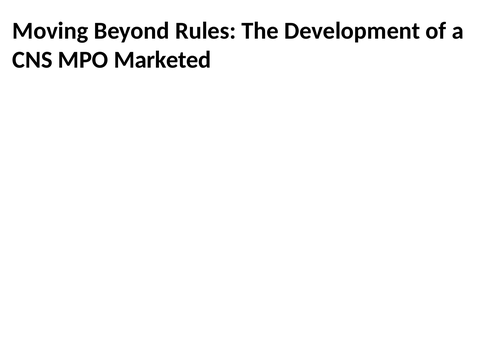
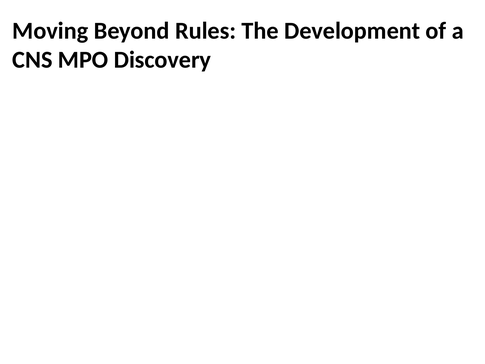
Marketed: Marketed -> Discovery
